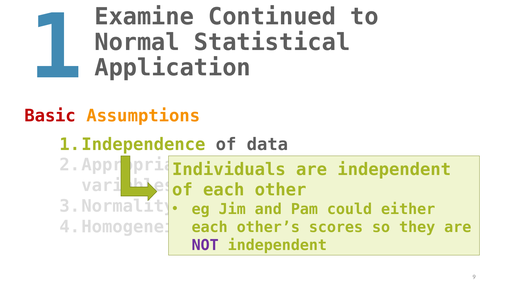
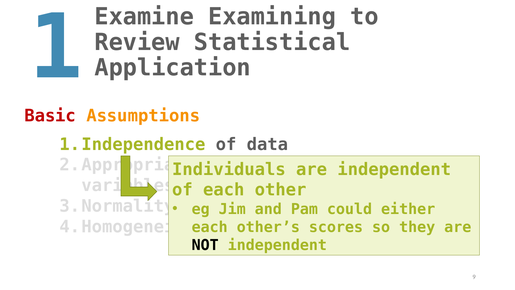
Continued: Continued -> Examining
Normal: Normal -> Review
NOT colour: purple -> black
